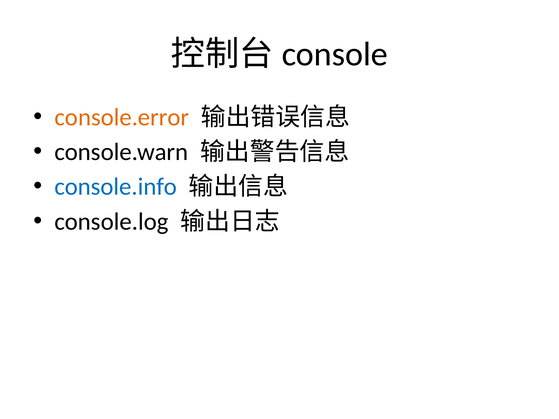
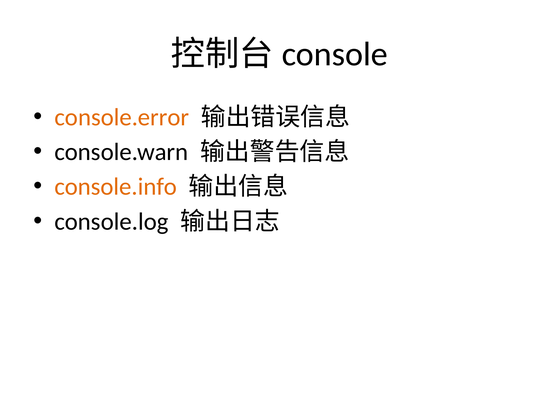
console.info colour: blue -> orange
